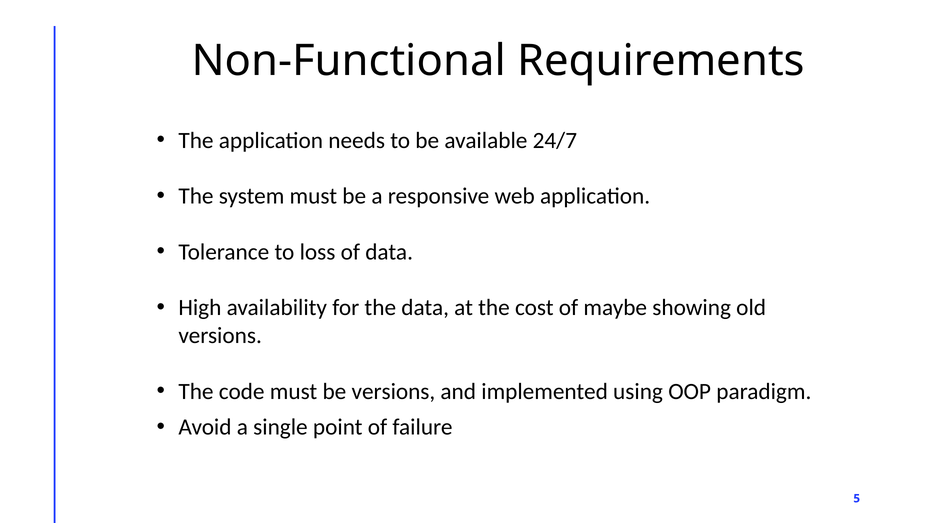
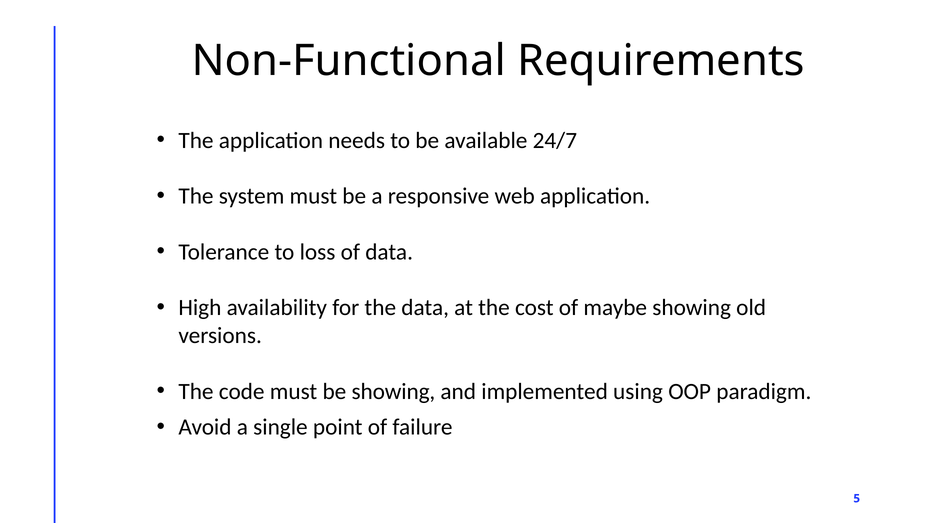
be versions: versions -> showing
